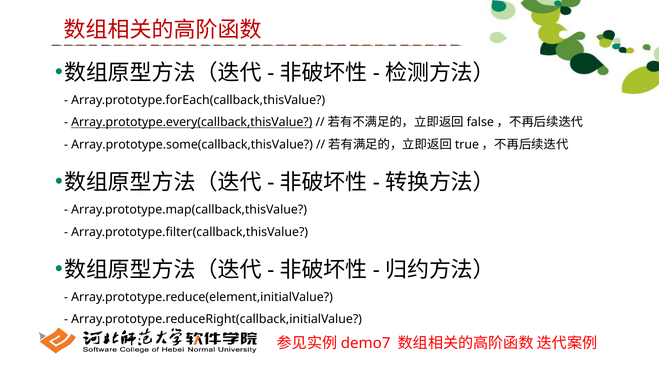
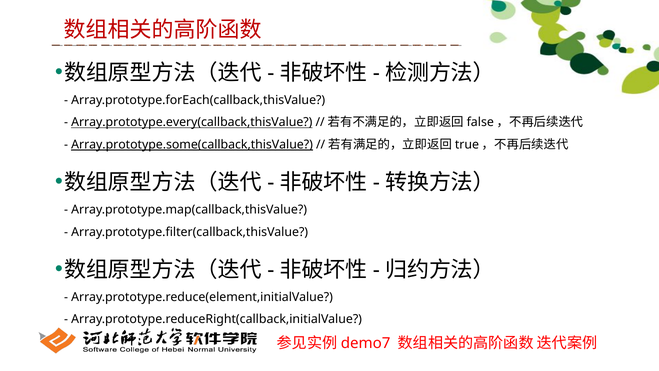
Array.prototype.some(callback,thisValue underline: none -> present
